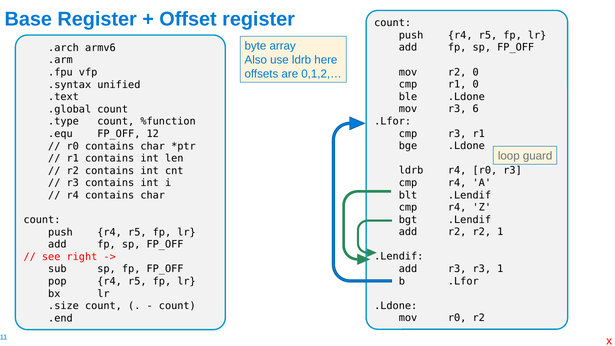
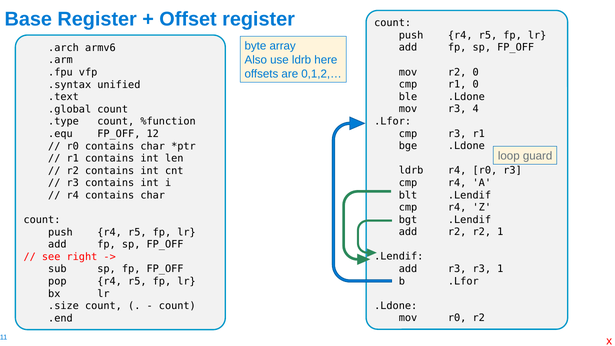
6: 6 -> 4
